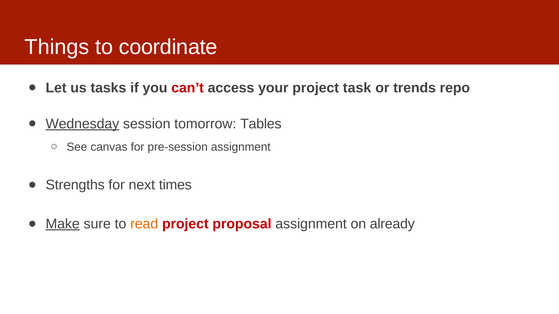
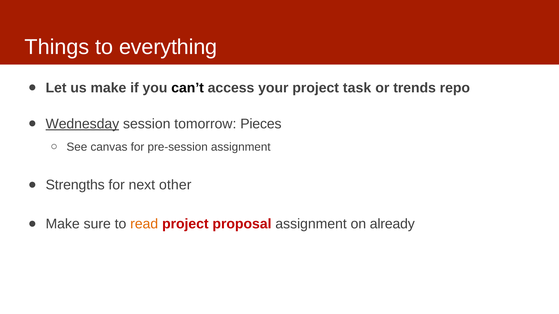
coordinate: coordinate -> everything
us tasks: tasks -> make
can’t colour: red -> black
Tables: Tables -> Pieces
times: times -> other
Make at (63, 224) underline: present -> none
